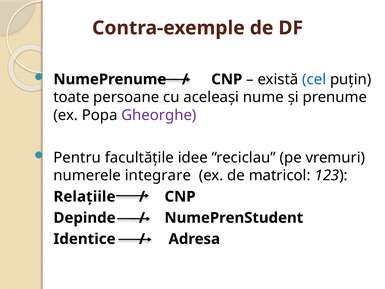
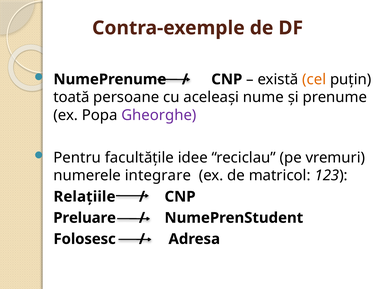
cel colour: blue -> orange
toate: toate -> toată
Depinde: Depinde -> Preluare
Identice: Identice -> Folosesc
